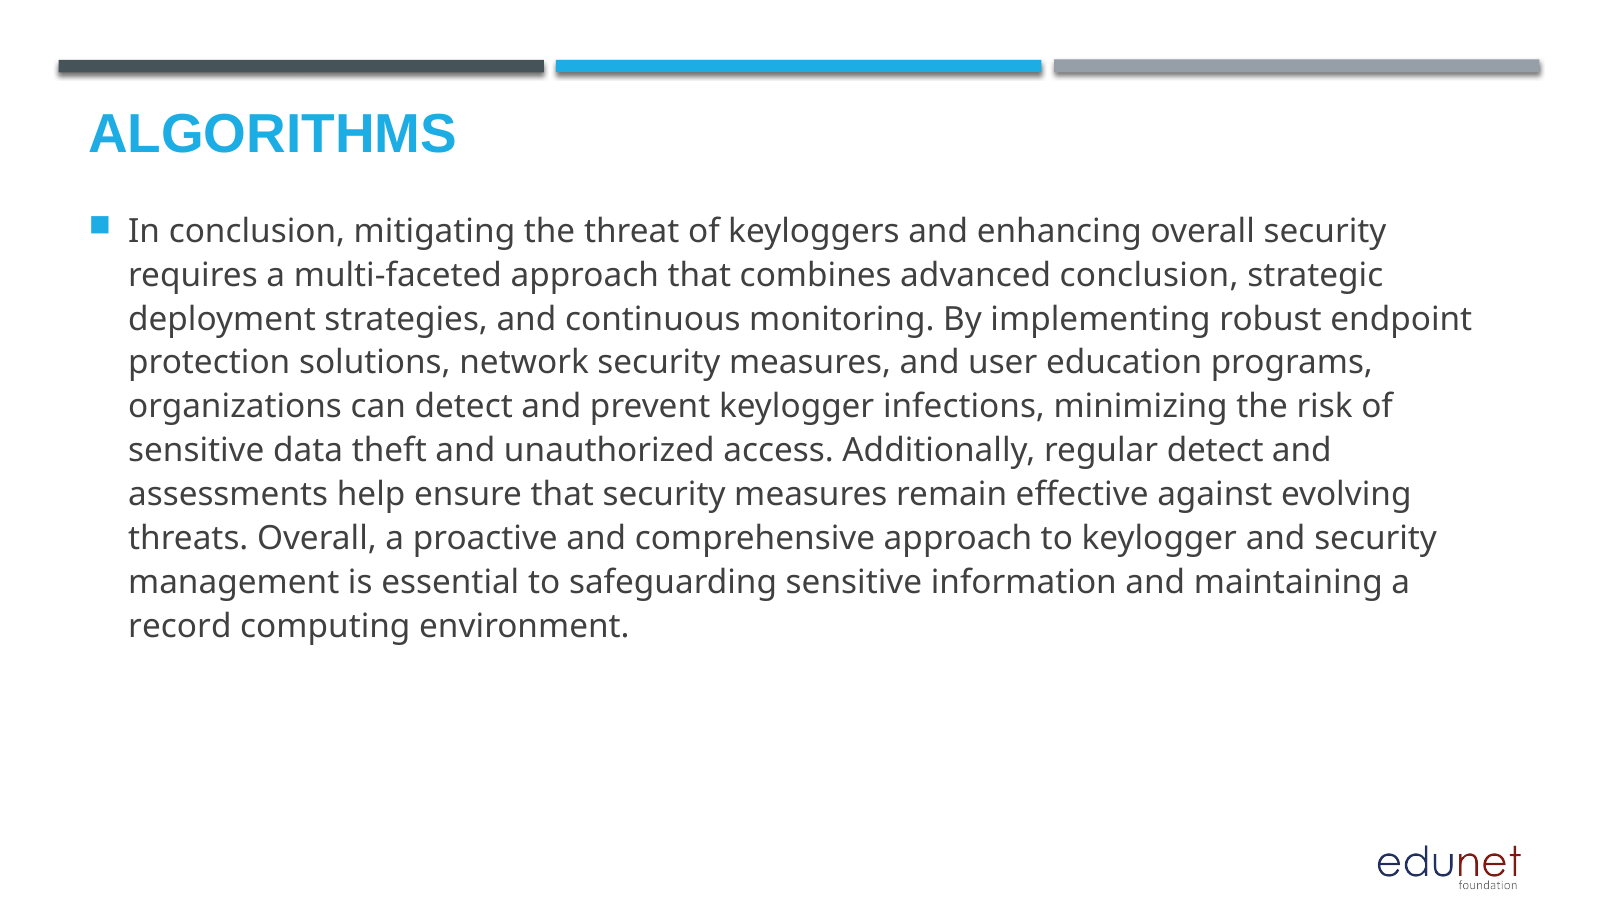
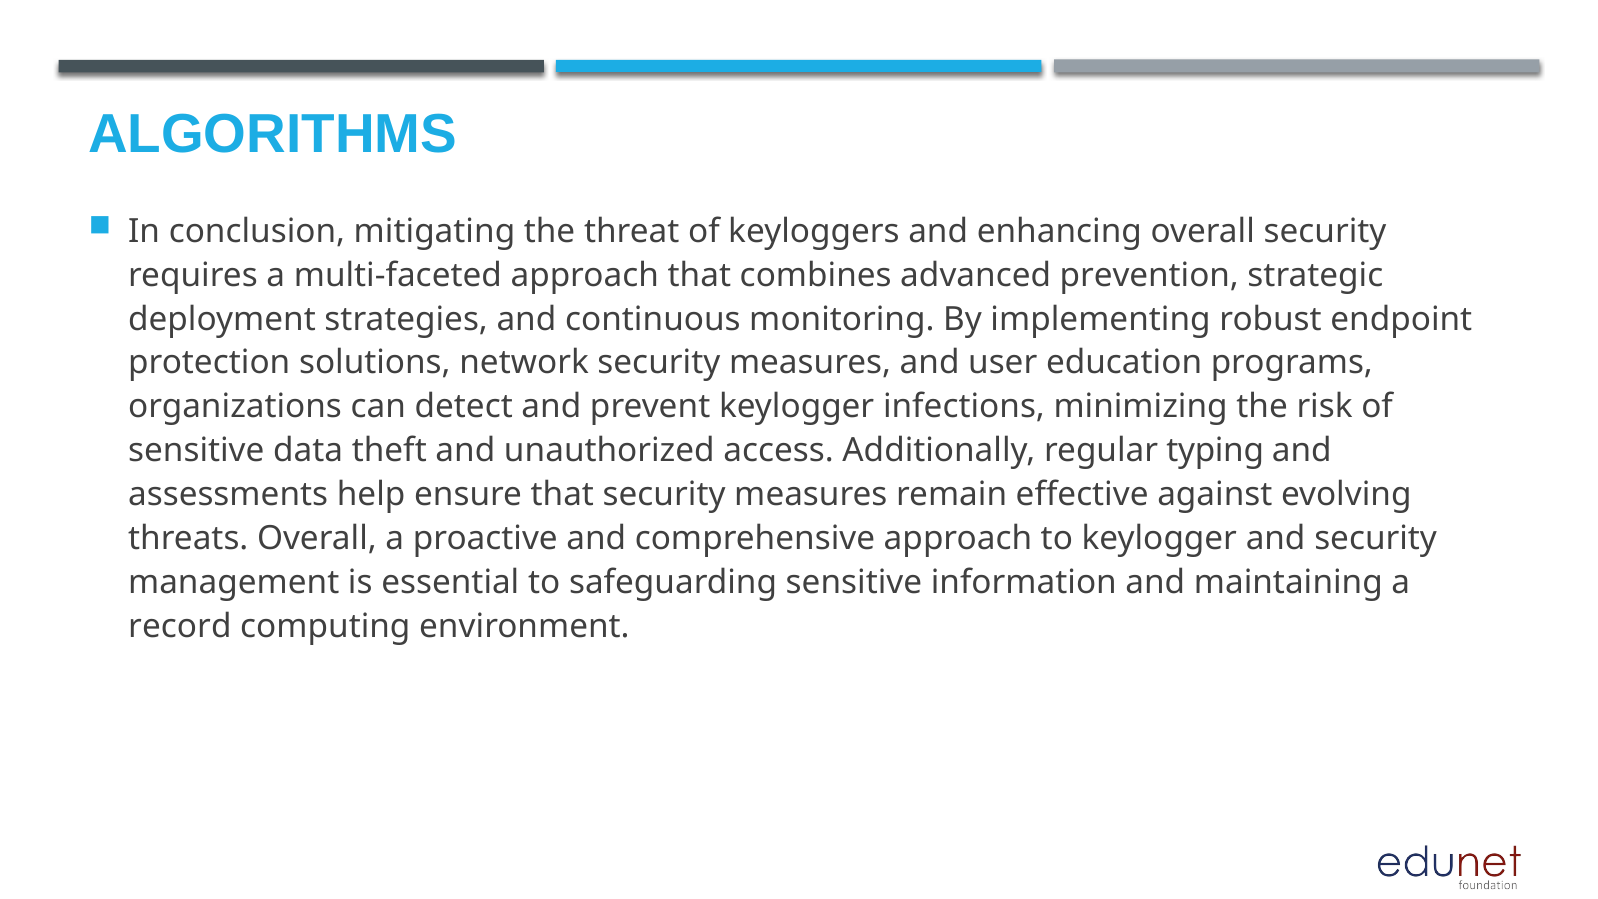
advanced conclusion: conclusion -> prevention
regular detect: detect -> typing
